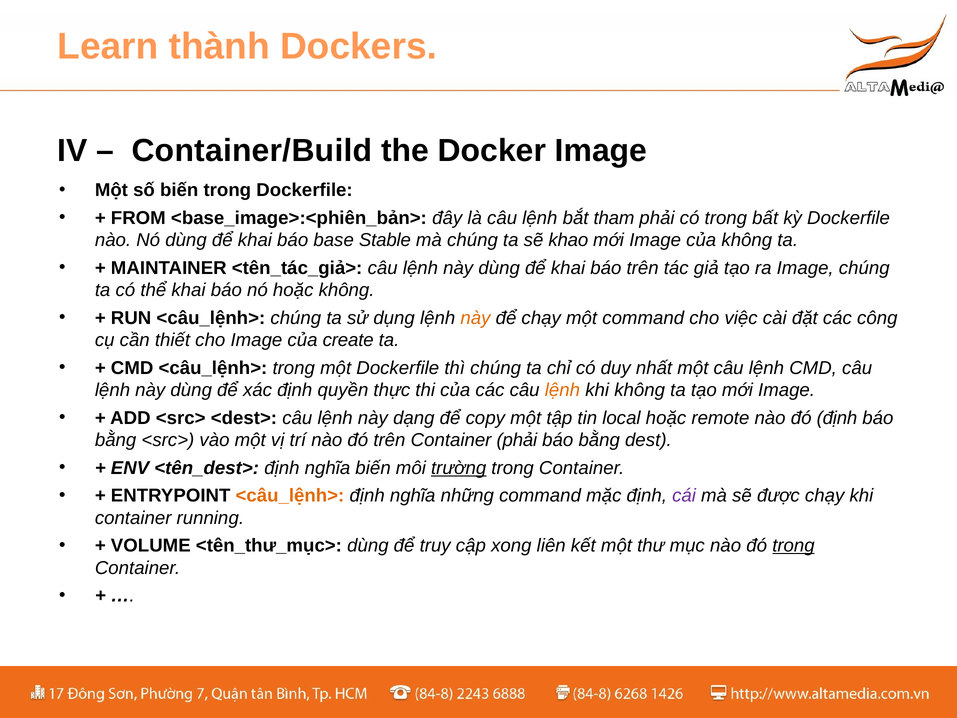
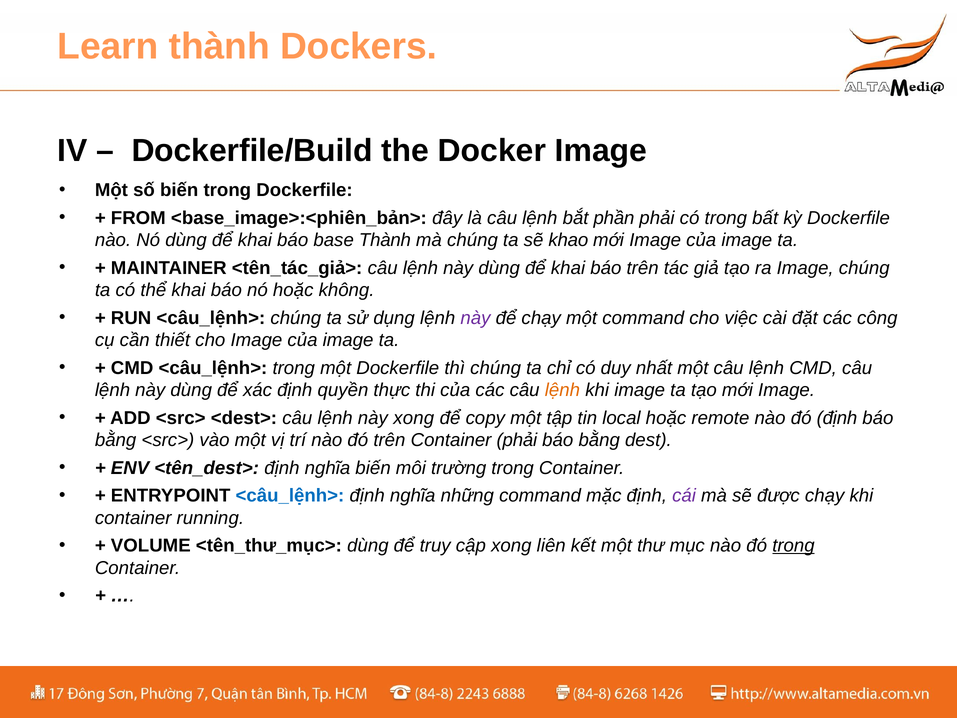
Container/Build: Container/Build -> Dockerfile/Build
tham: tham -> phần
base Stable: Stable -> Thành
mới Image của không: không -> image
này at (475, 318) colour: orange -> purple
cho Image của create: create -> image
khi không: không -> image
này dạng: dạng -> xong
trường underline: present -> none
<câu_lệnh> at (290, 495) colour: orange -> blue
